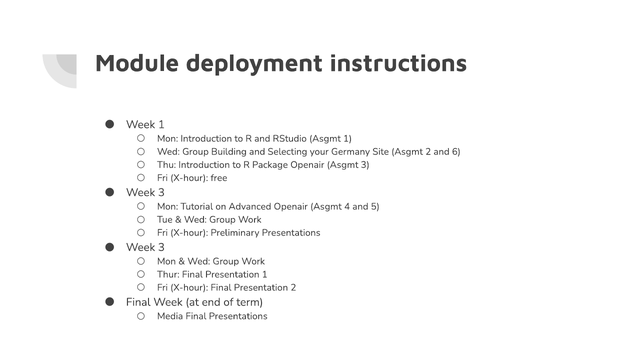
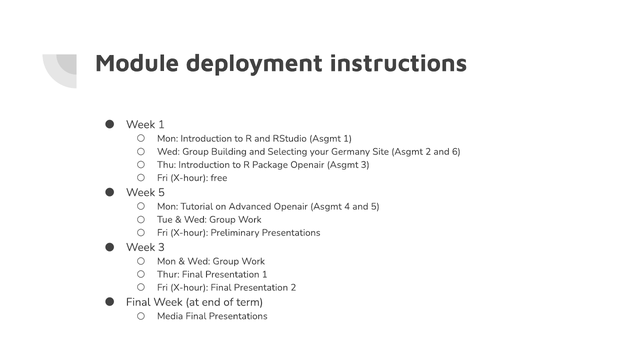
3 at (161, 192): 3 -> 5
